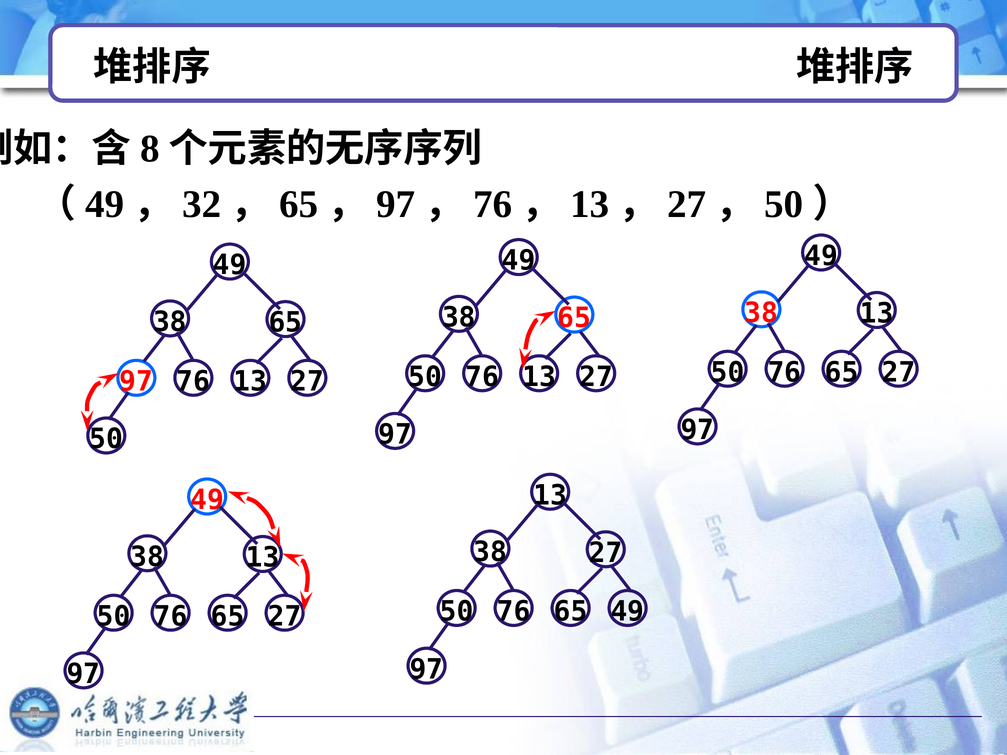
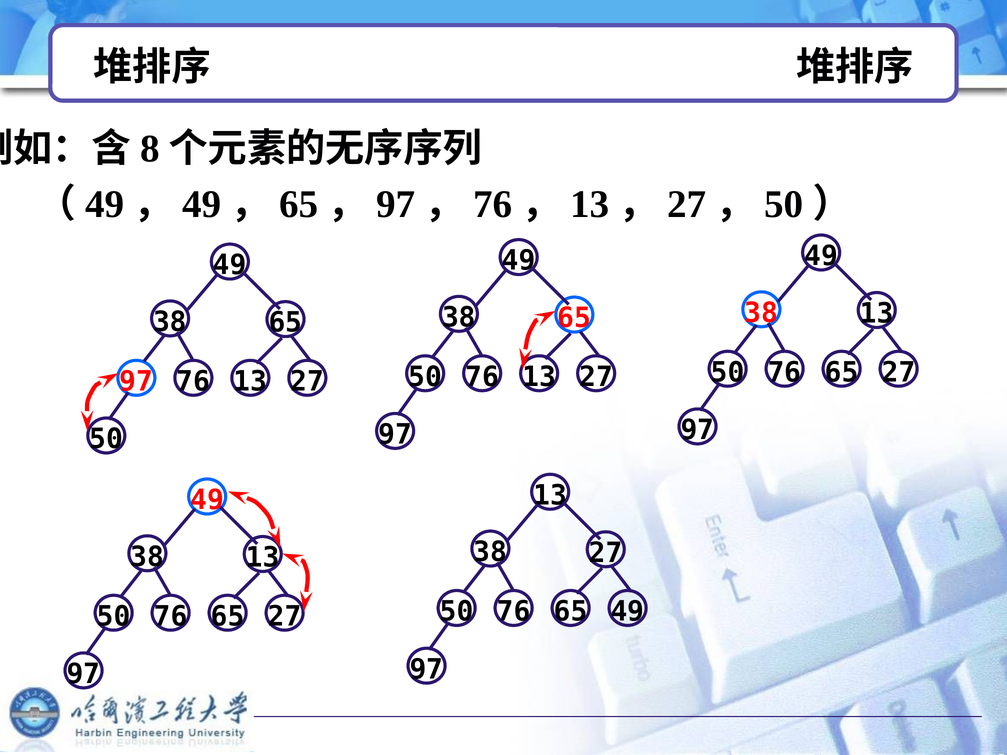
32 at (202, 204): 32 -> 49
